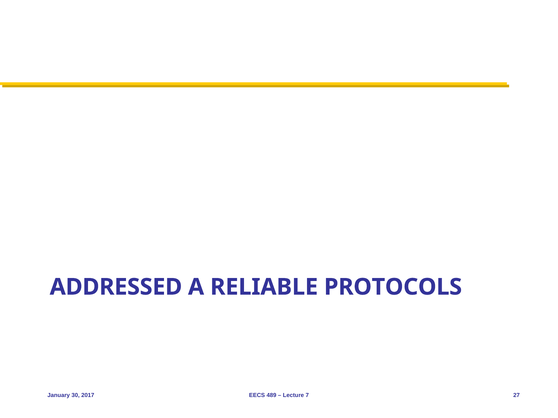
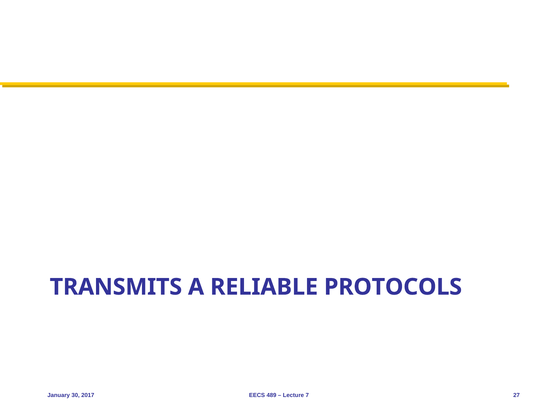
ADDRESSED: ADDRESSED -> TRANSMITS
